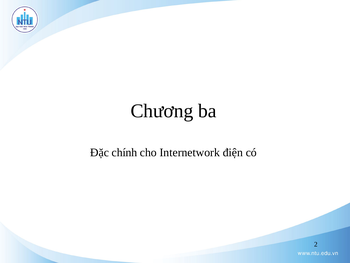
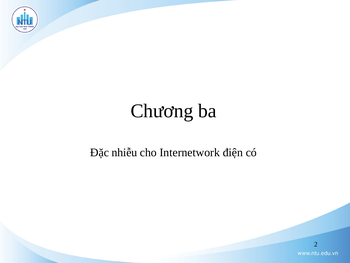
chính: chính -> nhiễu
